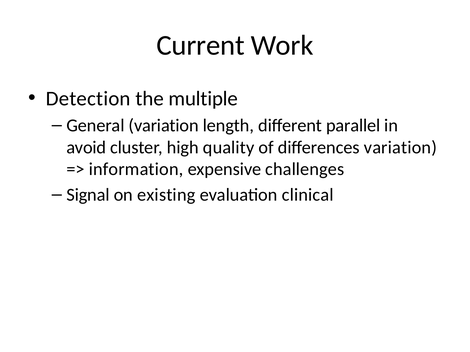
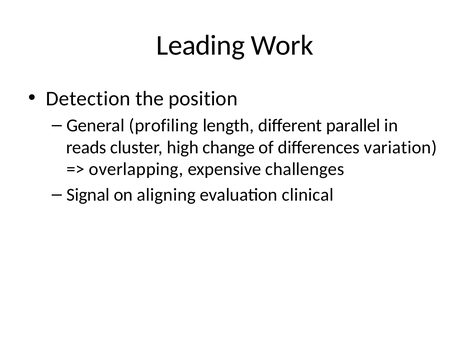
Current: Current -> Leading
multiple: multiple -> position
General variation: variation -> profiling
avoid: avoid -> reads
quality: quality -> change
information: information -> overlapping
existing: existing -> aligning
